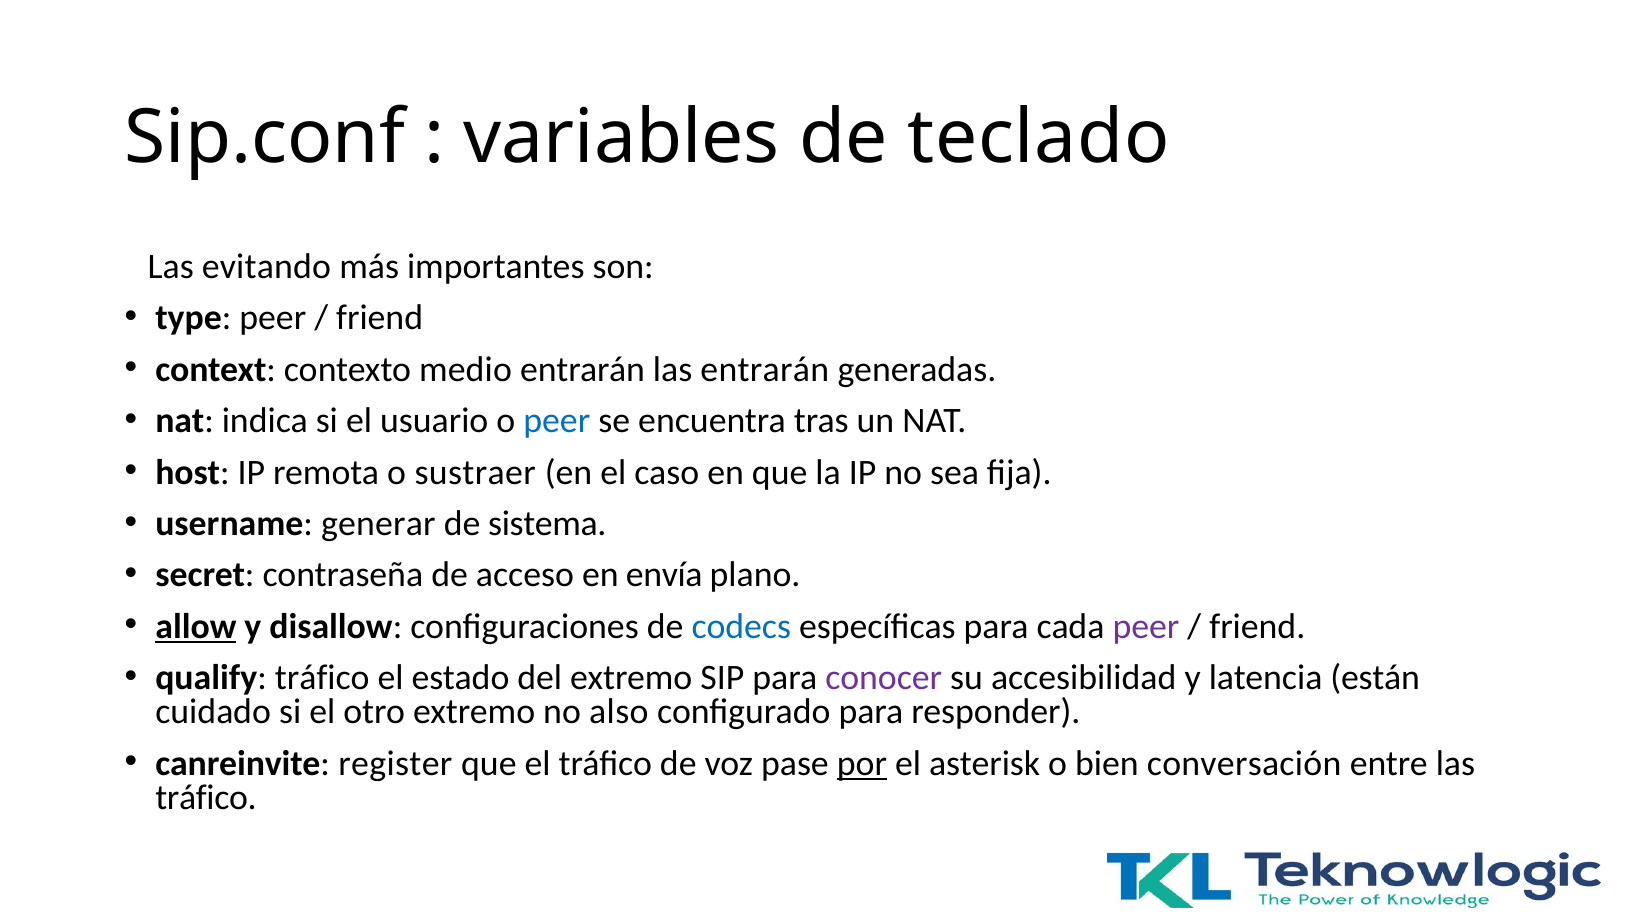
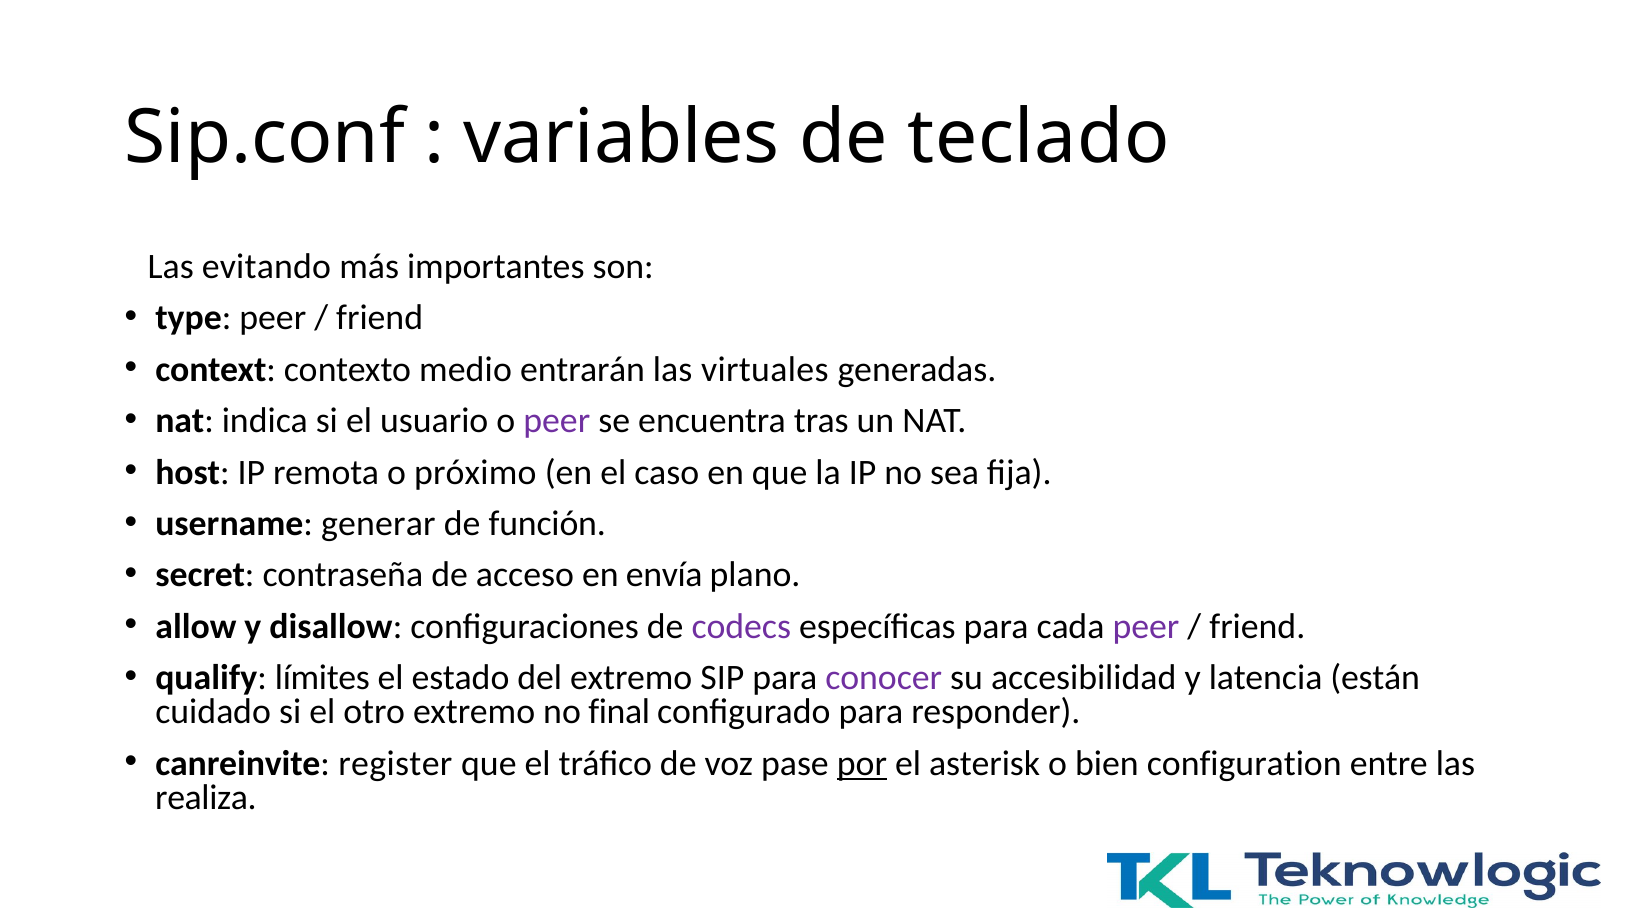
las entrarán: entrarán -> virtuales
peer at (557, 421) colour: blue -> purple
sustraer: sustraer -> próximo
sistema: sistema -> función
allow underline: present -> none
codecs colour: blue -> purple
qualify tráfico: tráfico -> límites
also: also -> final
conversación: conversación -> configuration
tráfico at (206, 798): tráfico -> realiza
